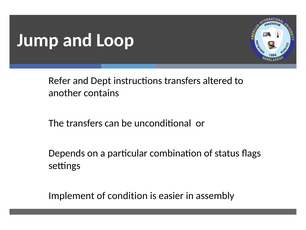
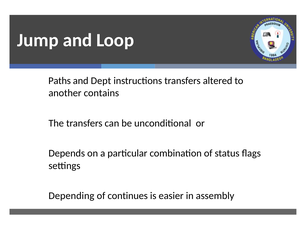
Refer: Refer -> Paths
Implement: Implement -> Depending
condition: condition -> continues
